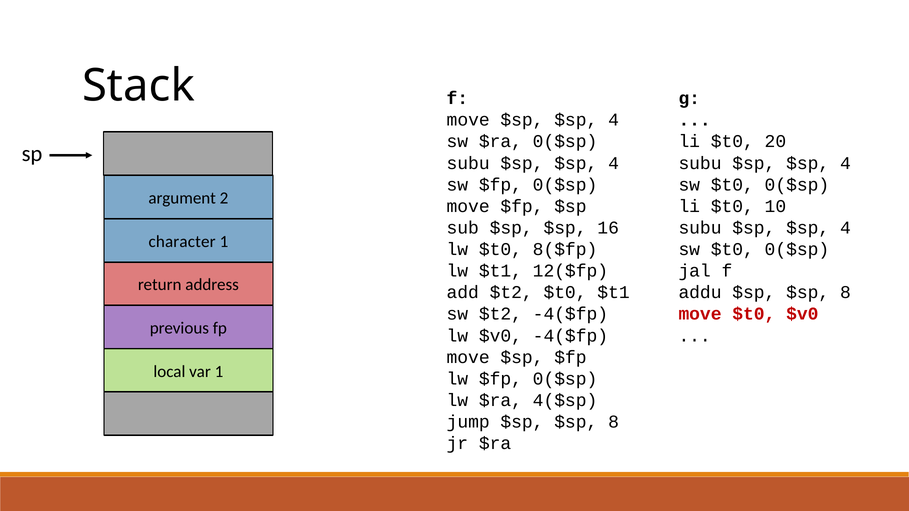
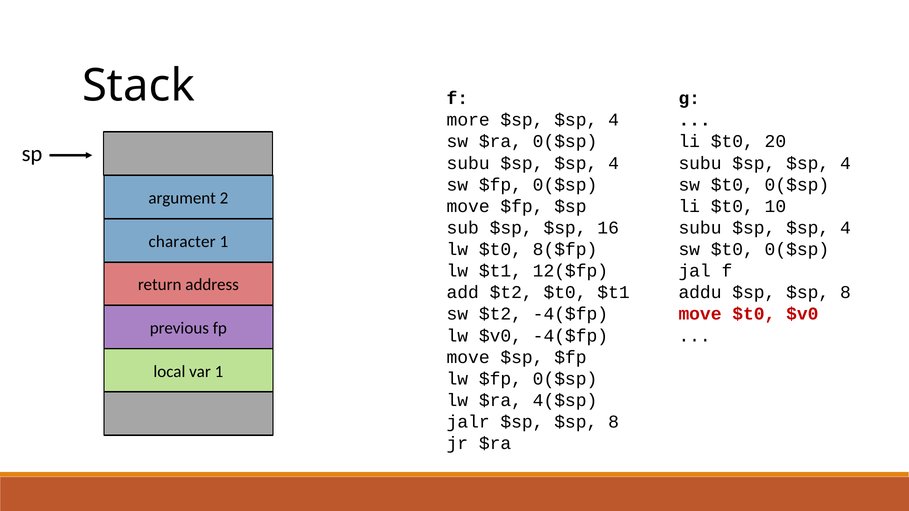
move at (468, 120): move -> more
jump: jump -> jalr
